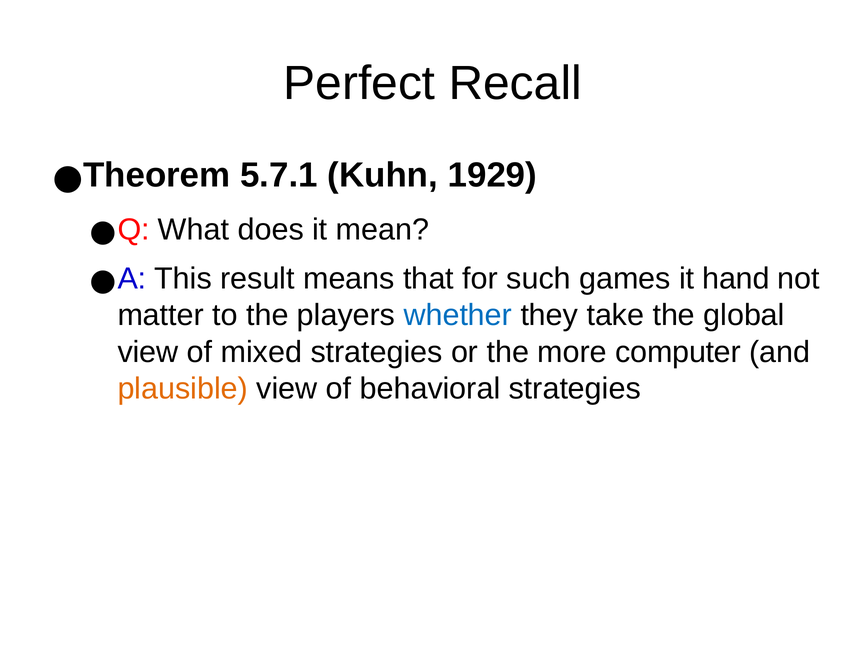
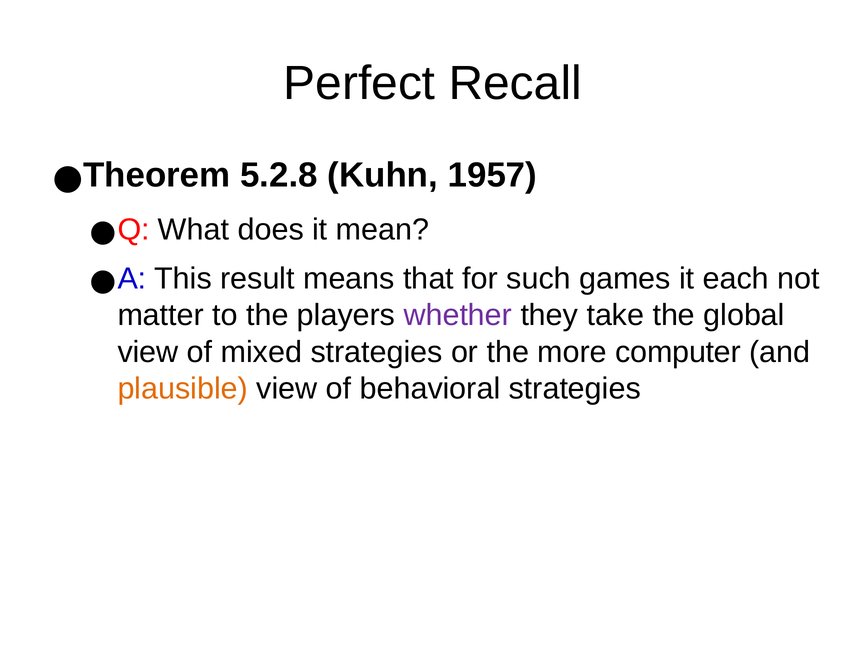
5.7.1: 5.7.1 -> 5.2.8
1929: 1929 -> 1957
hand: hand -> each
whether colour: blue -> purple
